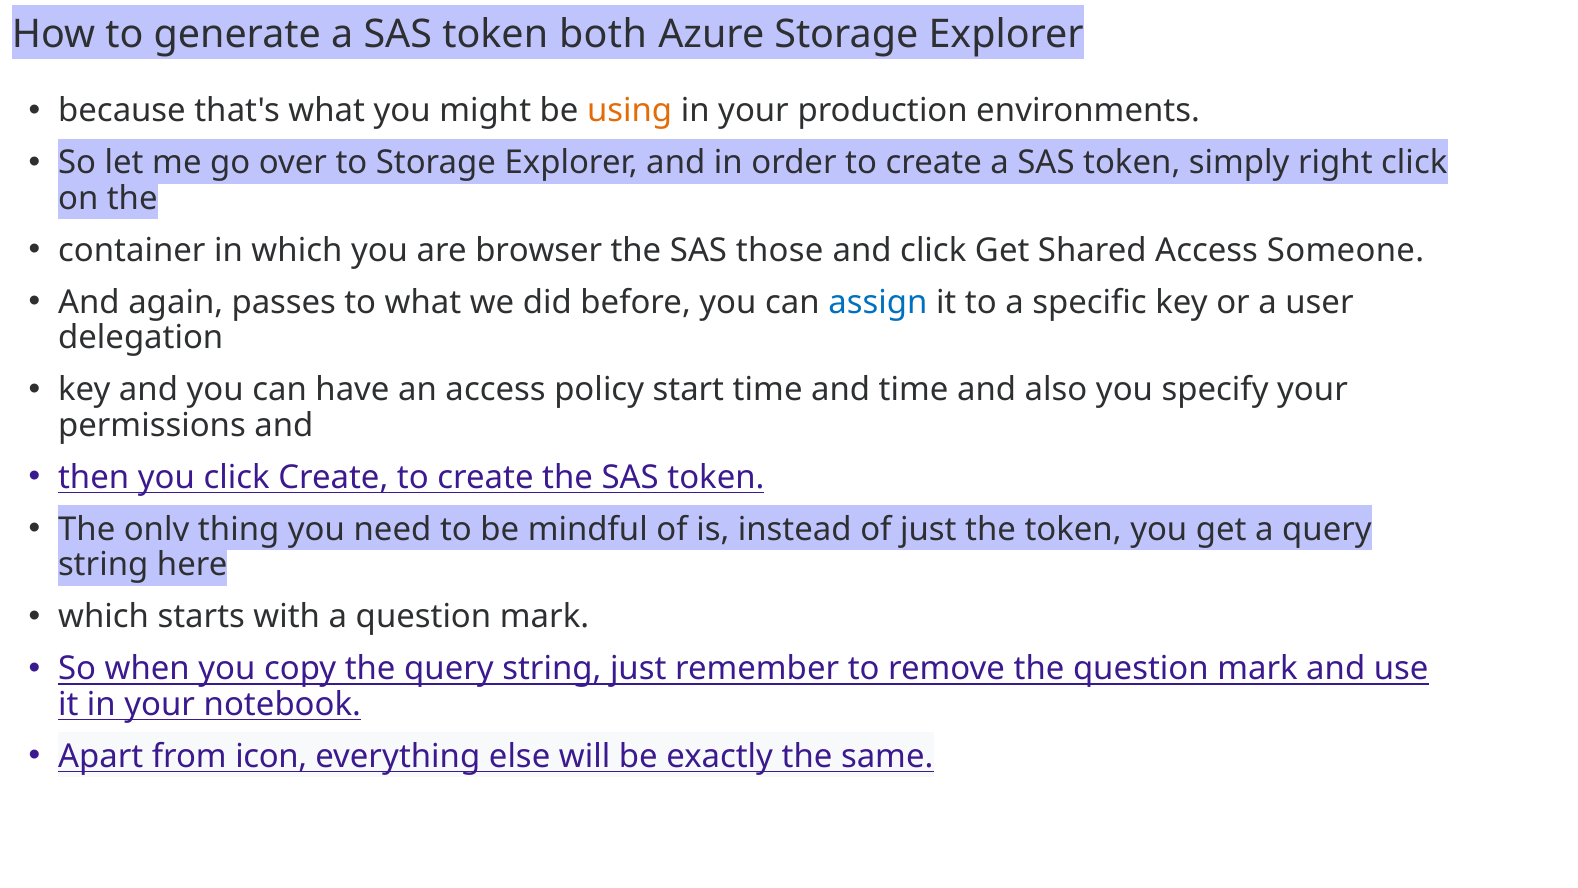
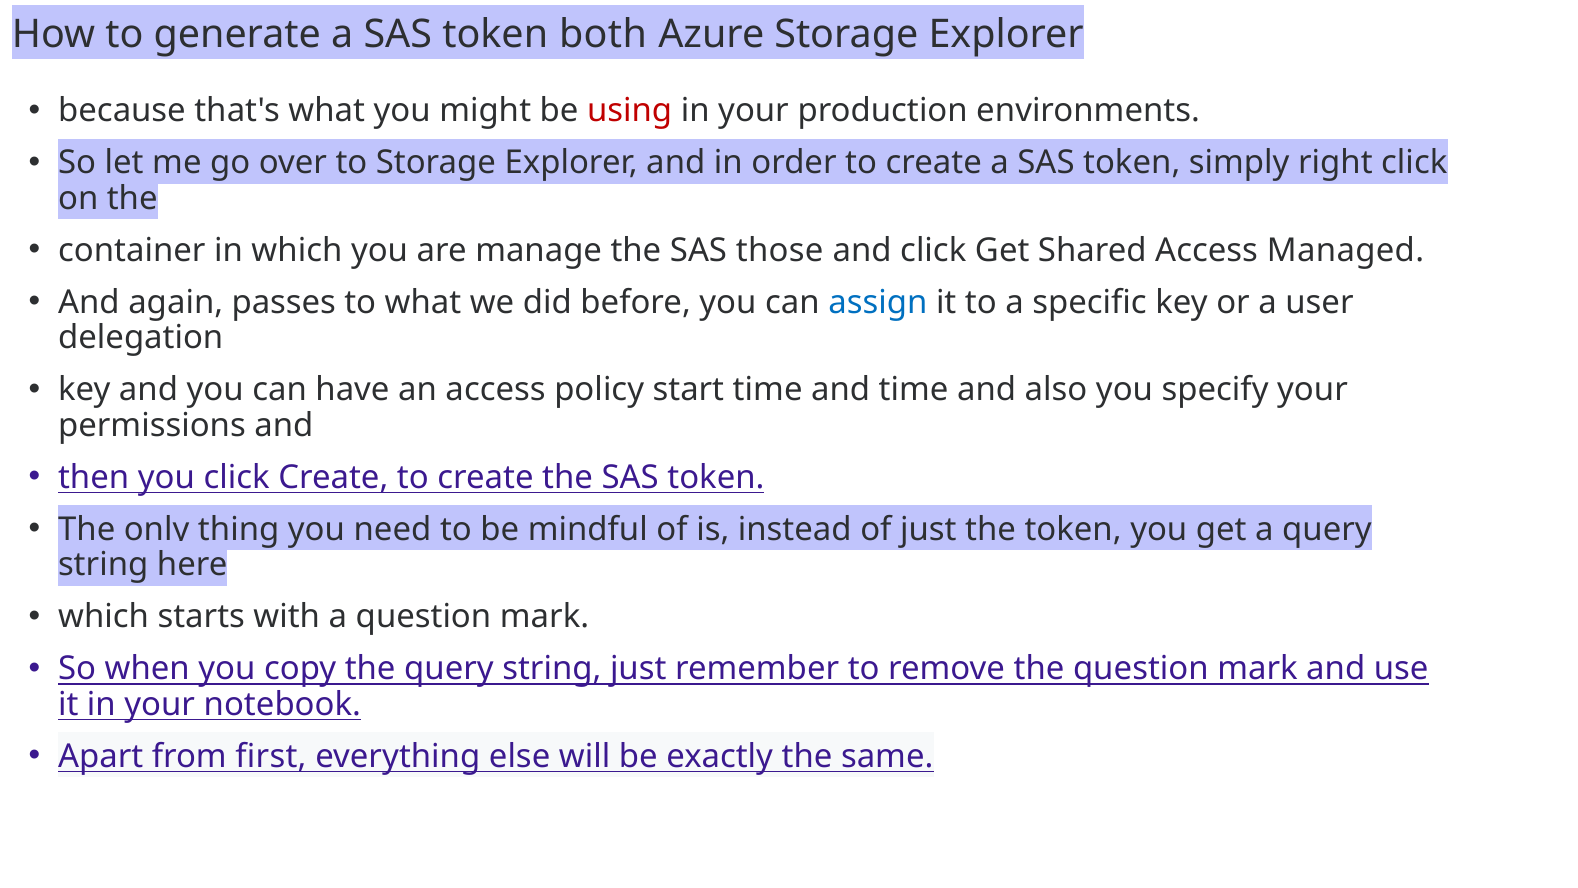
using colour: orange -> red
browser: browser -> manage
Someone: Someone -> Managed
icon: icon -> first
